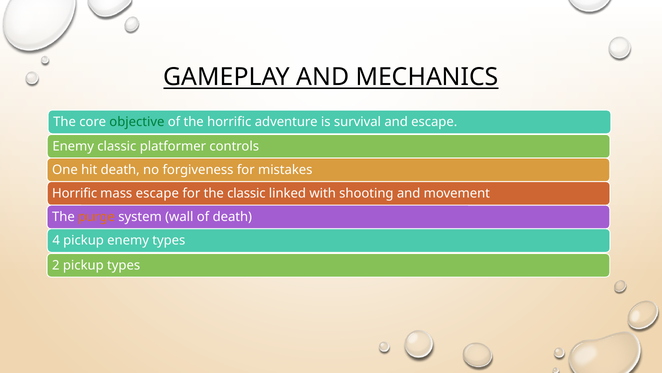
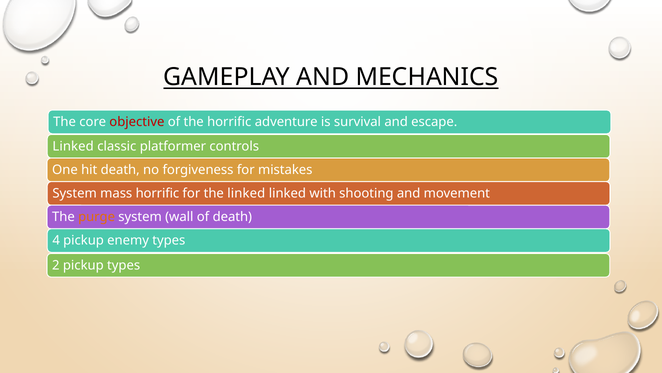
objective colour: green -> red
Enemy at (73, 146): Enemy -> Linked
Horrific at (75, 193): Horrific -> System
mass escape: escape -> horrific
the classic: classic -> linked
